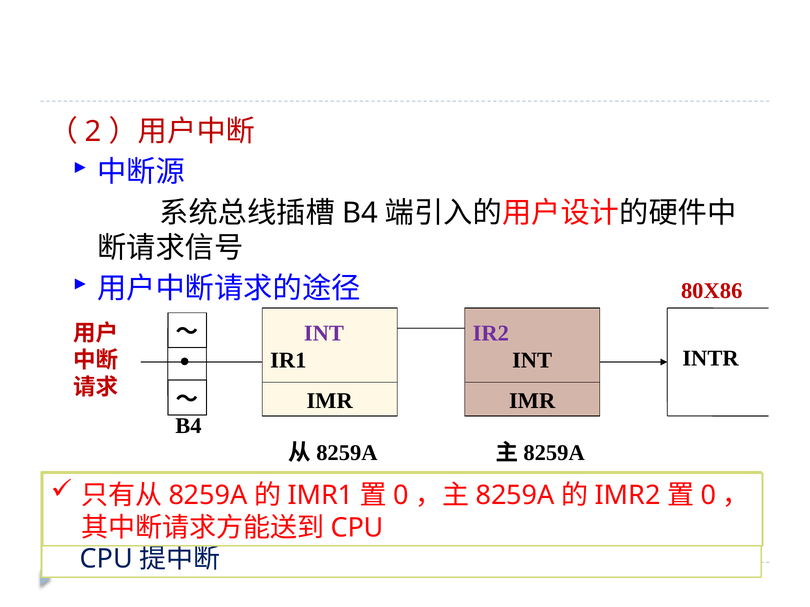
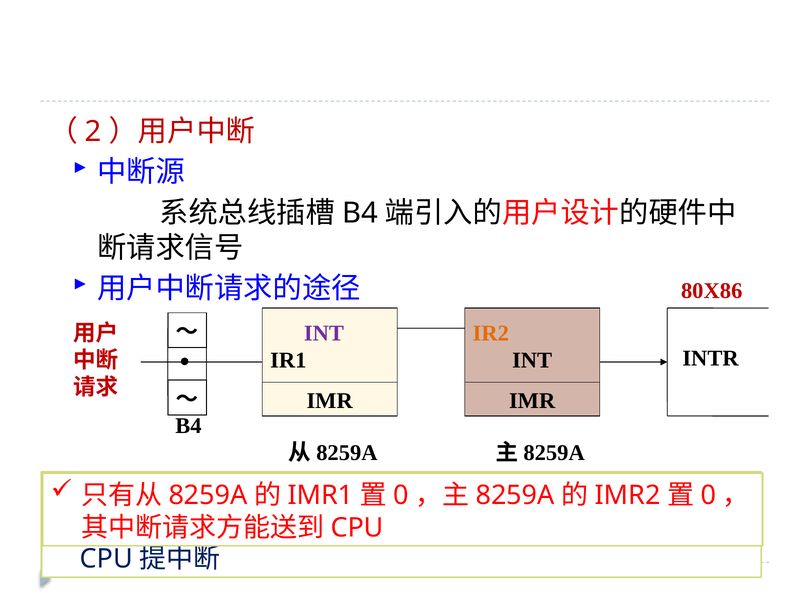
IR2 colour: purple -> orange
